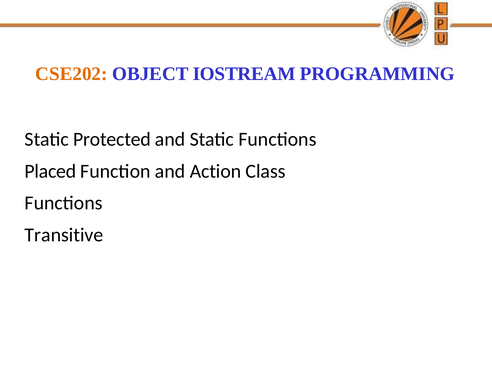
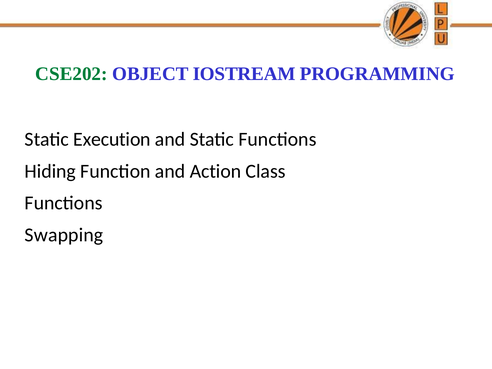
CSE202 colour: orange -> green
Protected: Protected -> Execution
Placed: Placed -> Hiding
Transitive: Transitive -> Swapping
